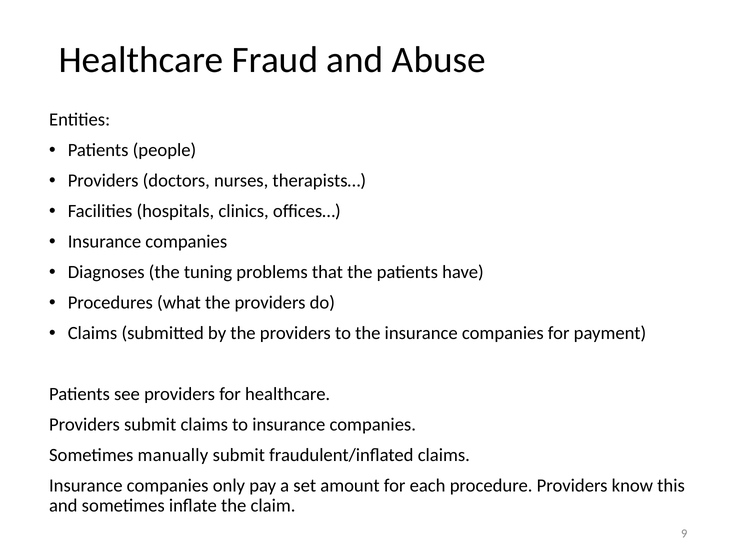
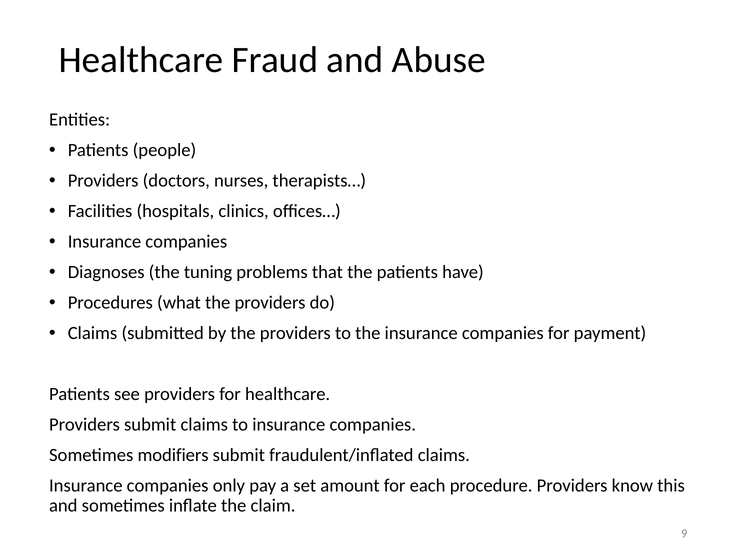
manually: manually -> modifiers
